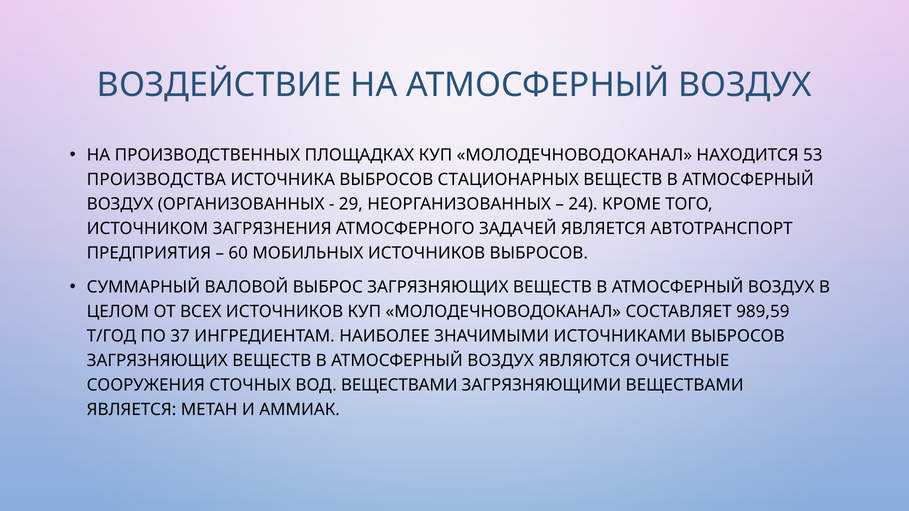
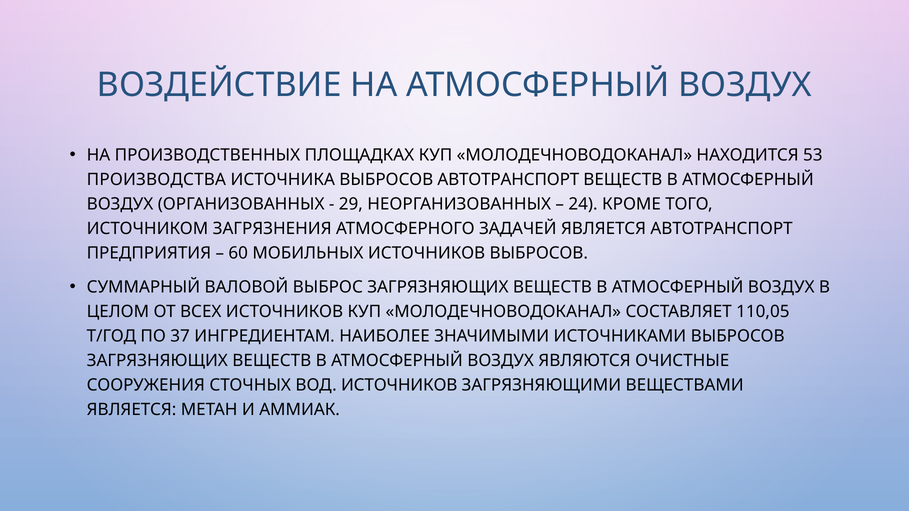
ВЫБРОСОВ СТАЦИОНАРНЫХ: СТАЦИОНАРНЫХ -> АВТОТРАНСПОРТ
989,59: 989,59 -> 110,05
ВОД ВЕЩЕСТВАМИ: ВЕЩЕСТВАМИ -> ИСТОЧНИКОВ
